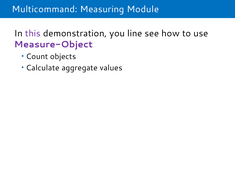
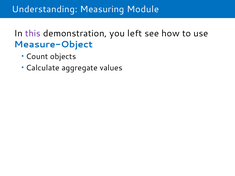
Multicommand: Multicommand -> Understanding
line: line -> left
Measure-Object colour: purple -> blue
